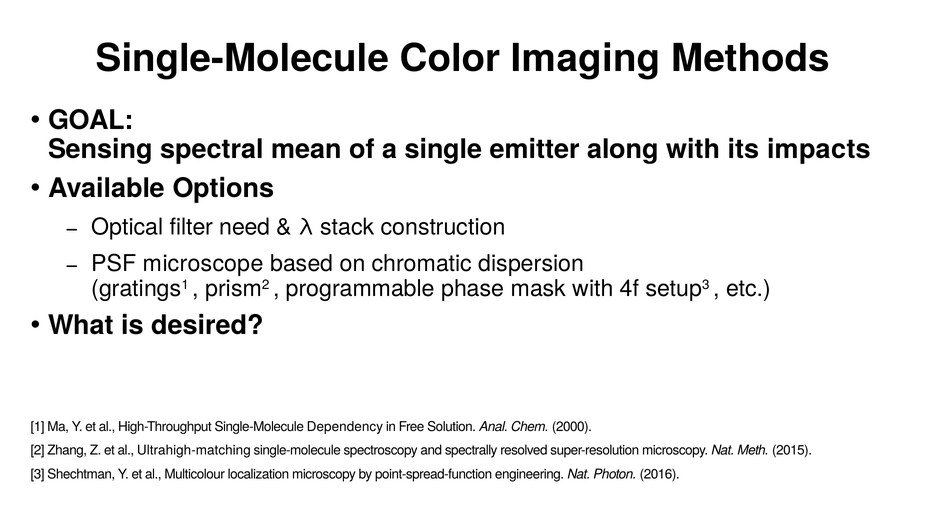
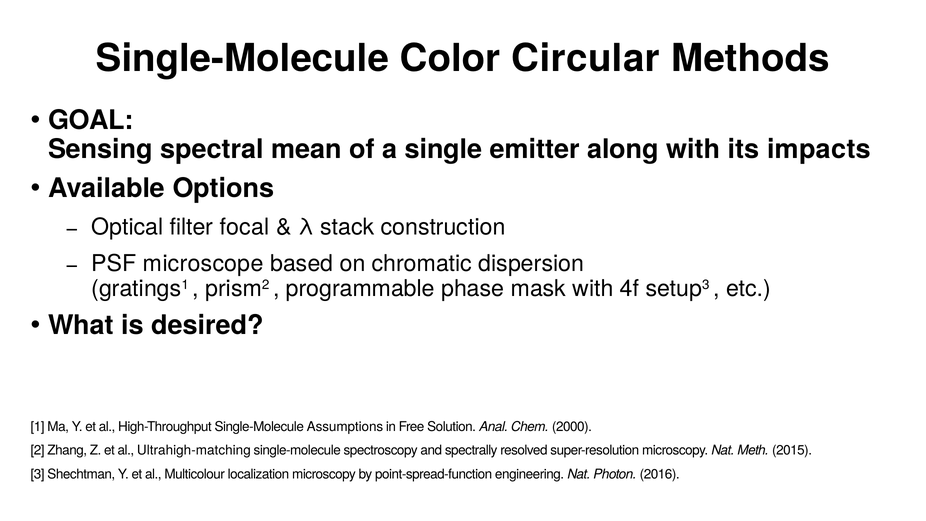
Imaging: Imaging -> Circular
need: need -> focal
Dependency: Dependency -> Assumptions
